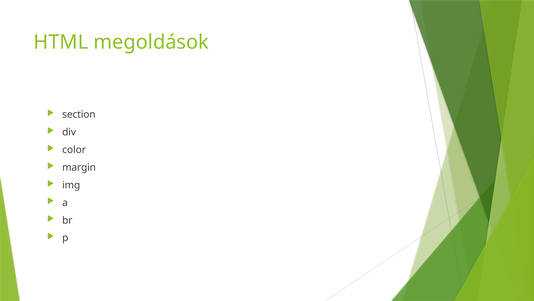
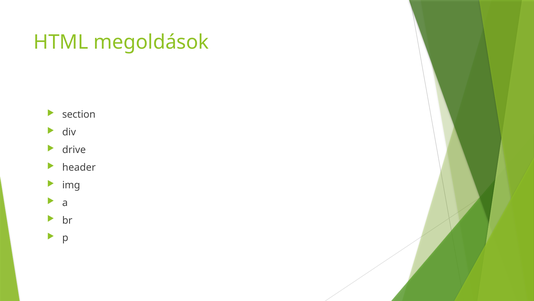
color: color -> drive
margin: margin -> header
